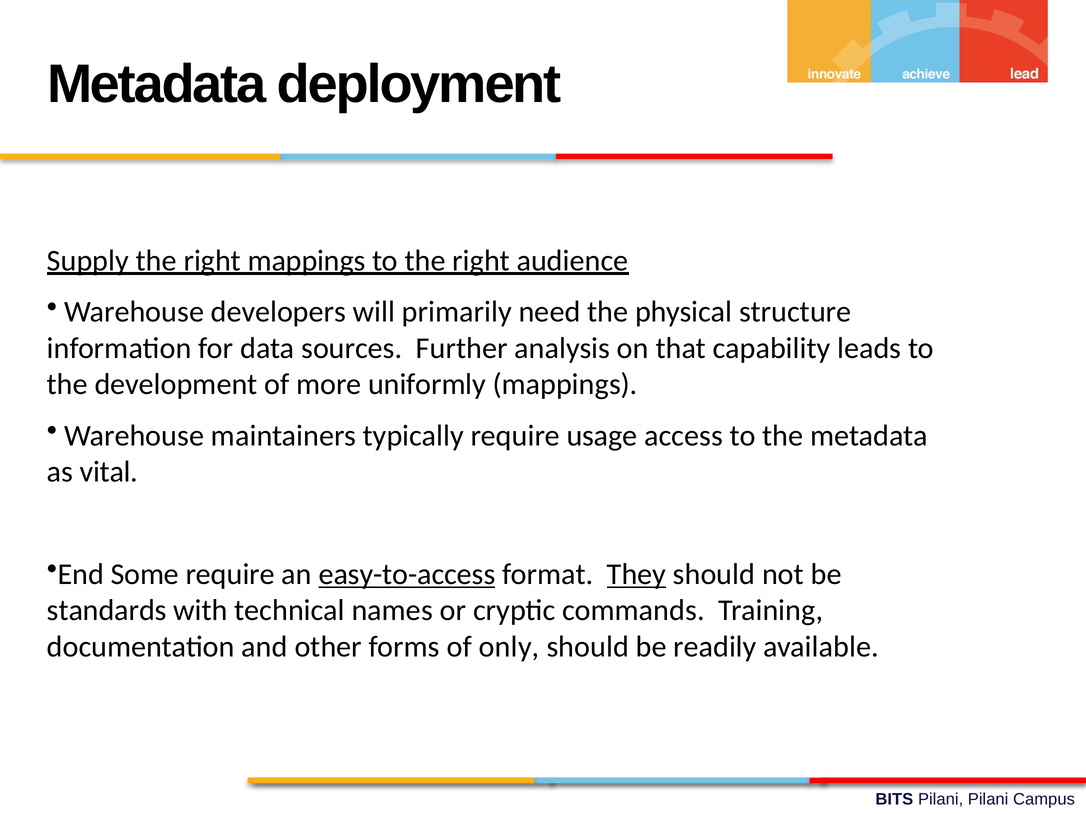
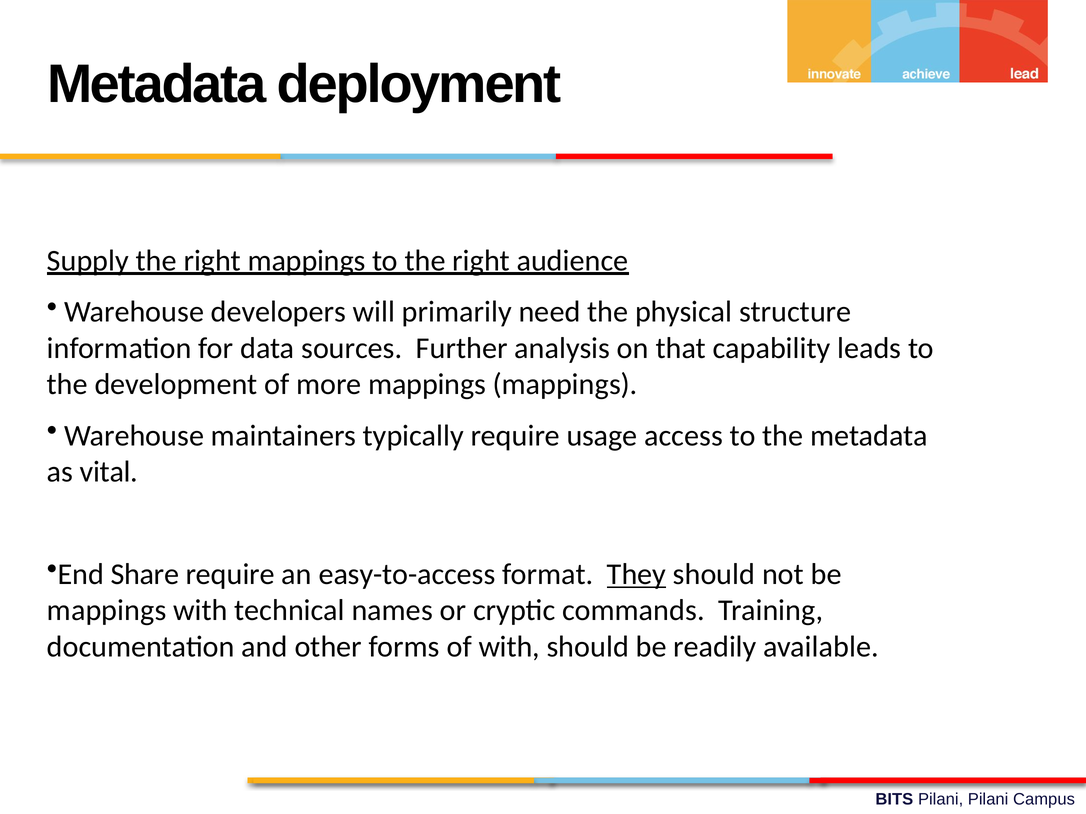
more uniformly: uniformly -> mappings
Some: Some -> Share
easy-to-access underline: present -> none
standards at (107, 611): standards -> mappings
of only: only -> with
